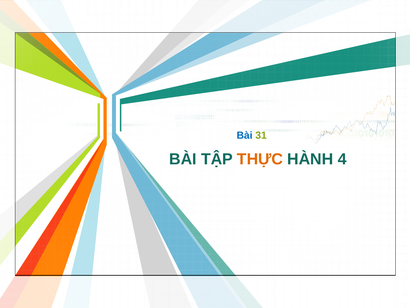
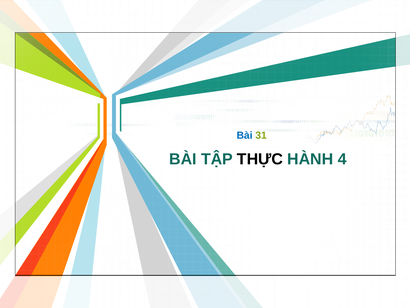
THỰC colour: orange -> black
